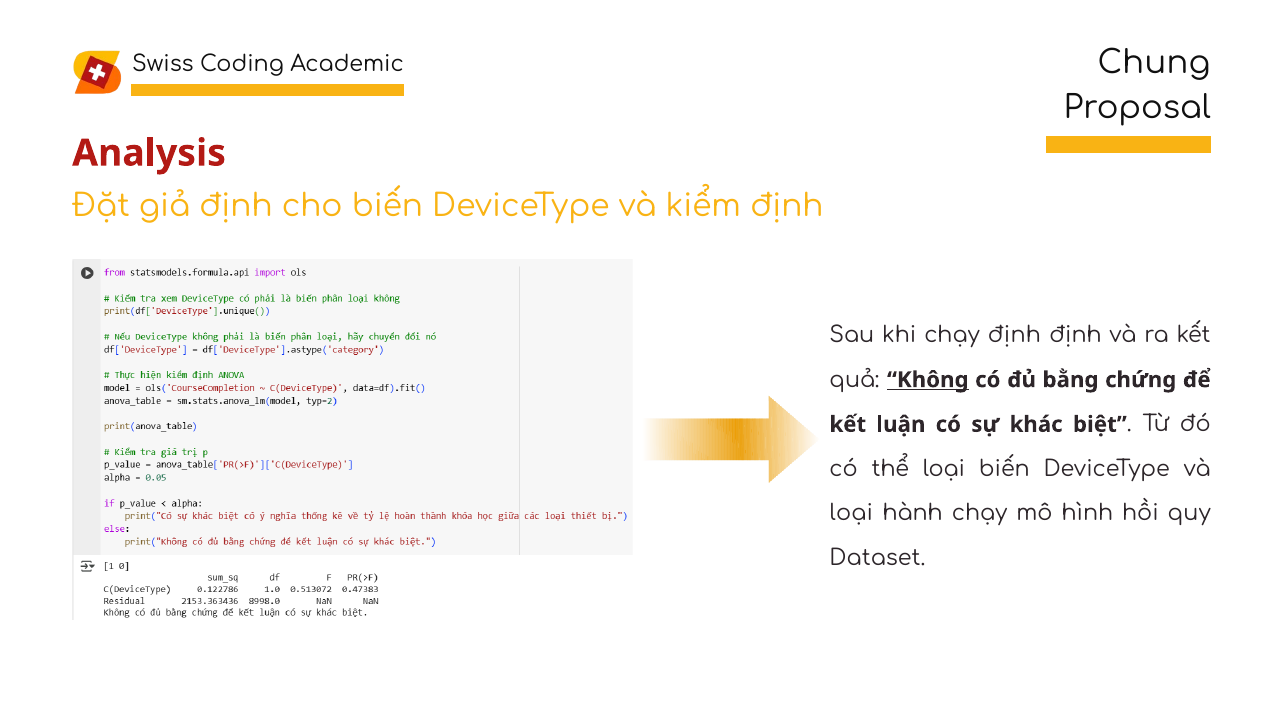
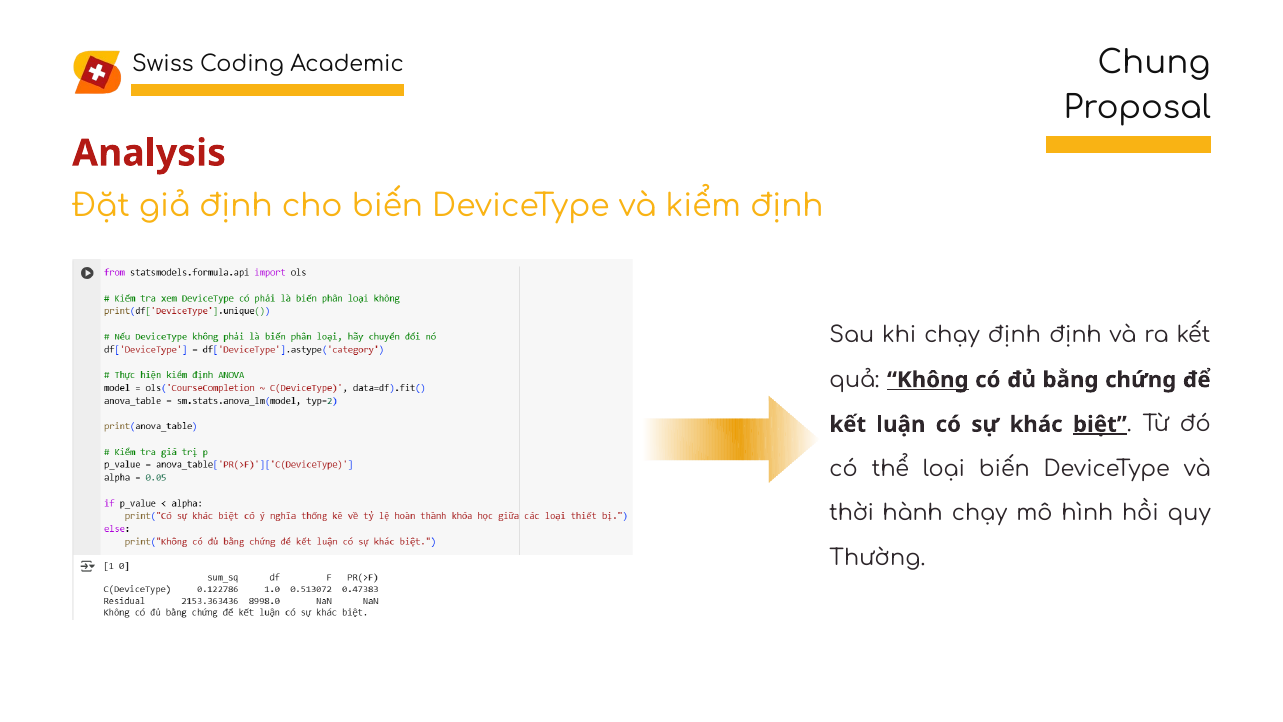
biệt underline: none -> present
loại at (851, 513): loại -> thời
Dataset: Dataset -> Thường
